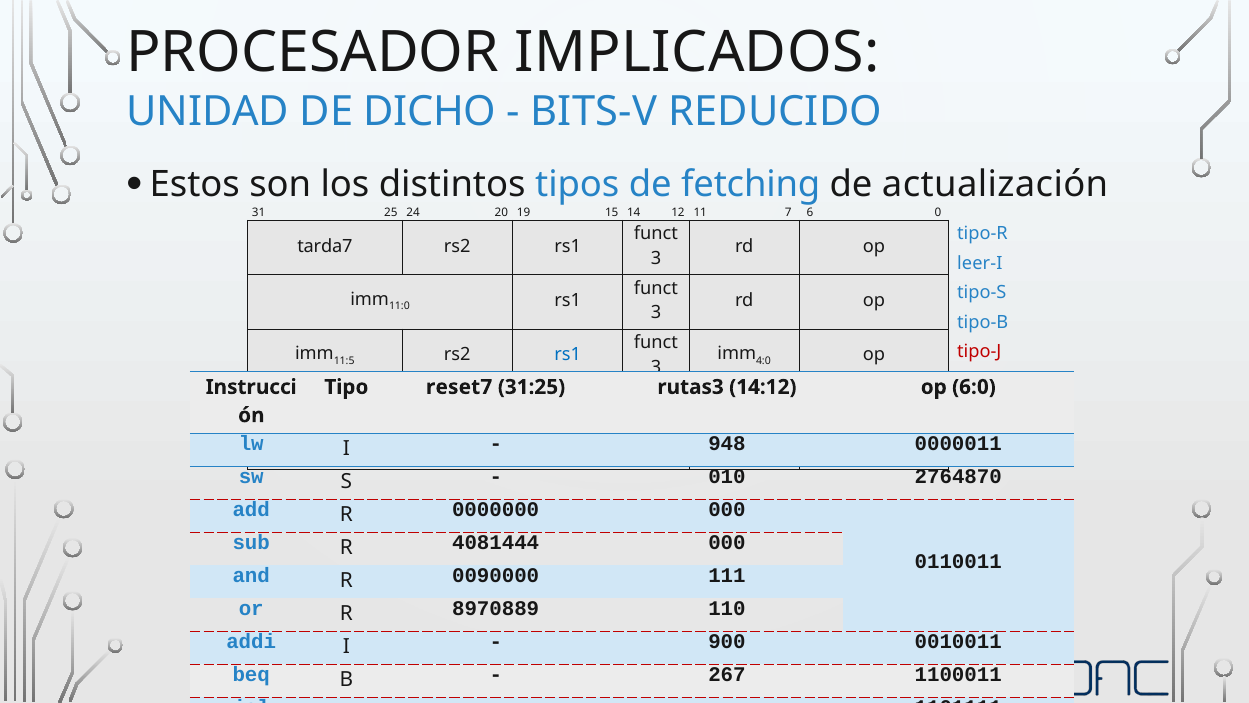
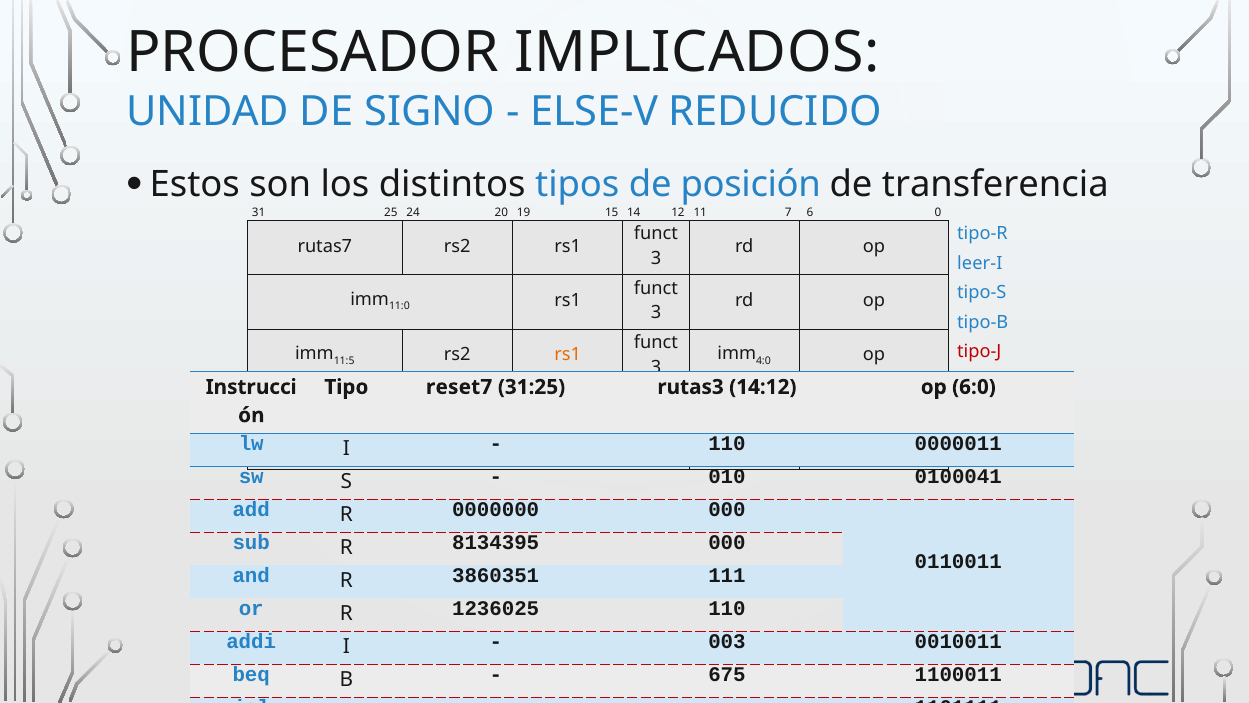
DICHO: DICHO -> SIGNO
BITS-V: BITS-V -> ELSE-V
fetching: fetching -> posición
actualización: actualización -> transferencia
tarda7: tarda7 -> rutas7
rs1 at (568, 355) colour: blue -> orange
948 at (727, 443): 948 -> 110
2764870: 2764870 -> 0100041
4081444: 4081444 -> 8134395
0090000: 0090000 -> 3860351
8970889: 8970889 -> 1236025
900: 900 -> 003
267: 267 -> 675
